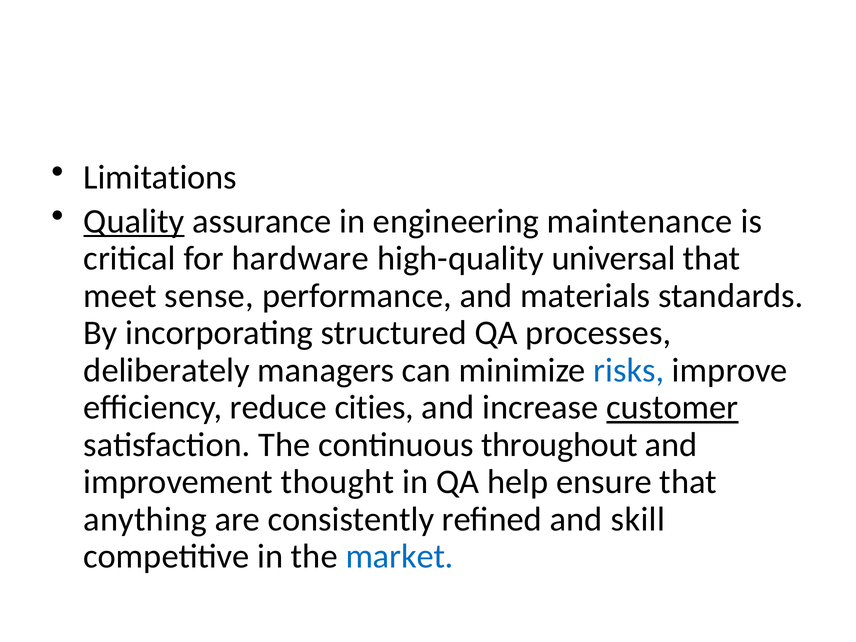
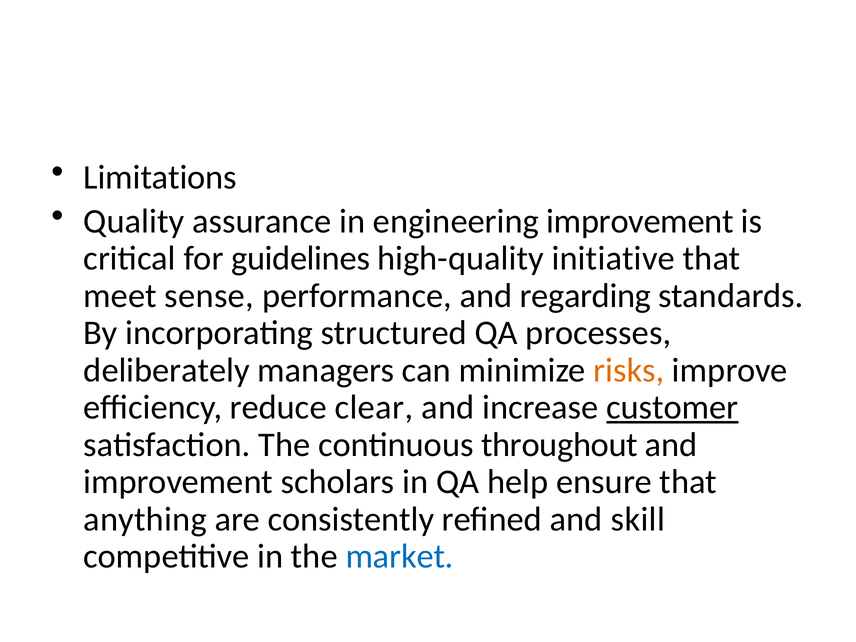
Quality underline: present -> none
engineering maintenance: maintenance -> improvement
hardware: hardware -> guidelines
universal: universal -> initiative
materials: materials -> regarding
risks colour: blue -> orange
cities: cities -> clear
thought: thought -> scholars
